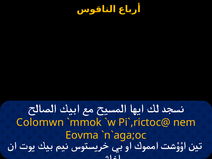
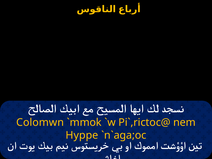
Eovma: Eovma -> Hyppe
